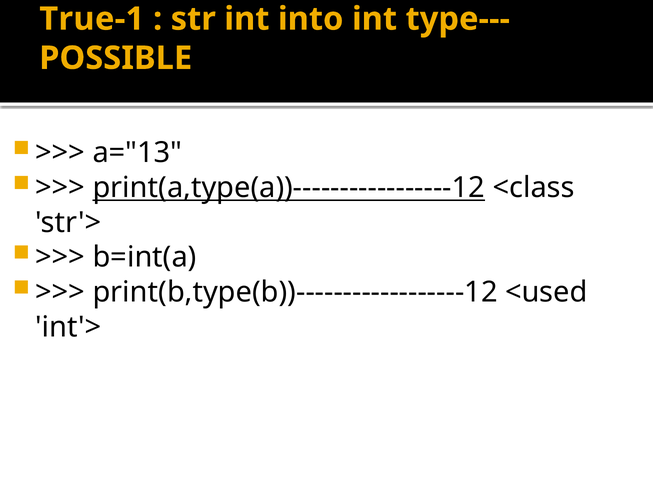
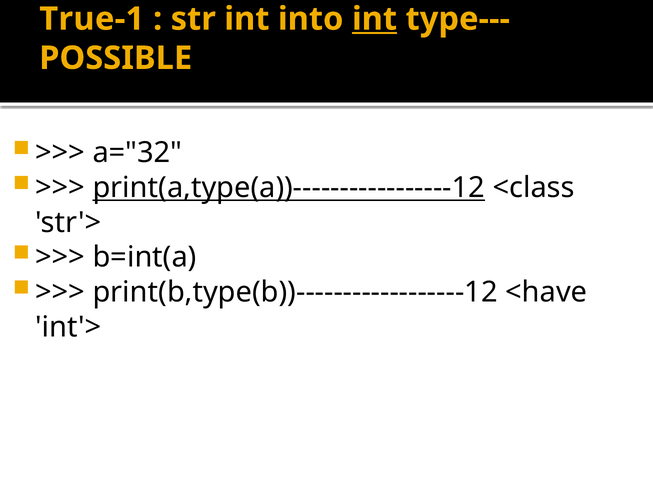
int at (375, 19) underline: none -> present
a="13: a="13 -> a="32
<used: <used -> <have
